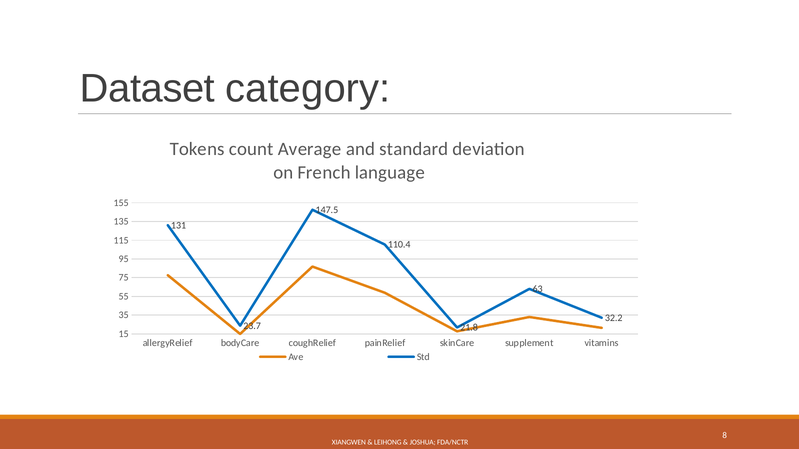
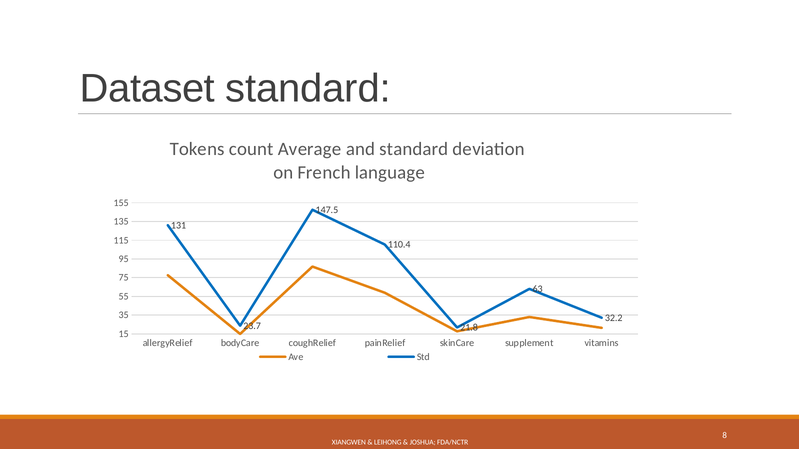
Dataset category: category -> standard
